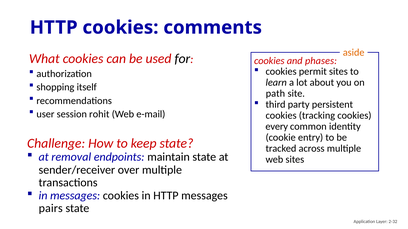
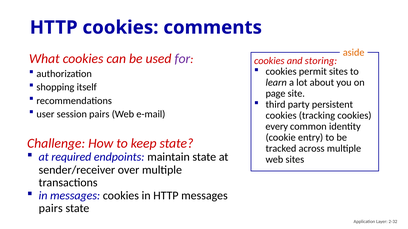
for colour: black -> purple
phases: phases -> storing
path: path -> page
session rohit: rohit -> pairs
removal: removal -> required
